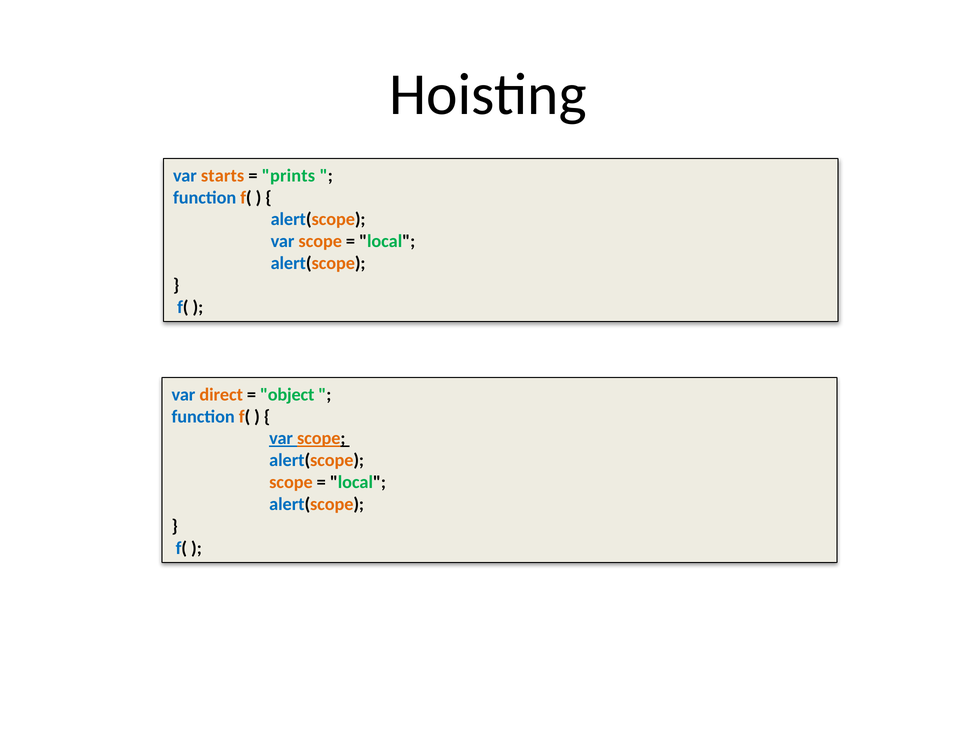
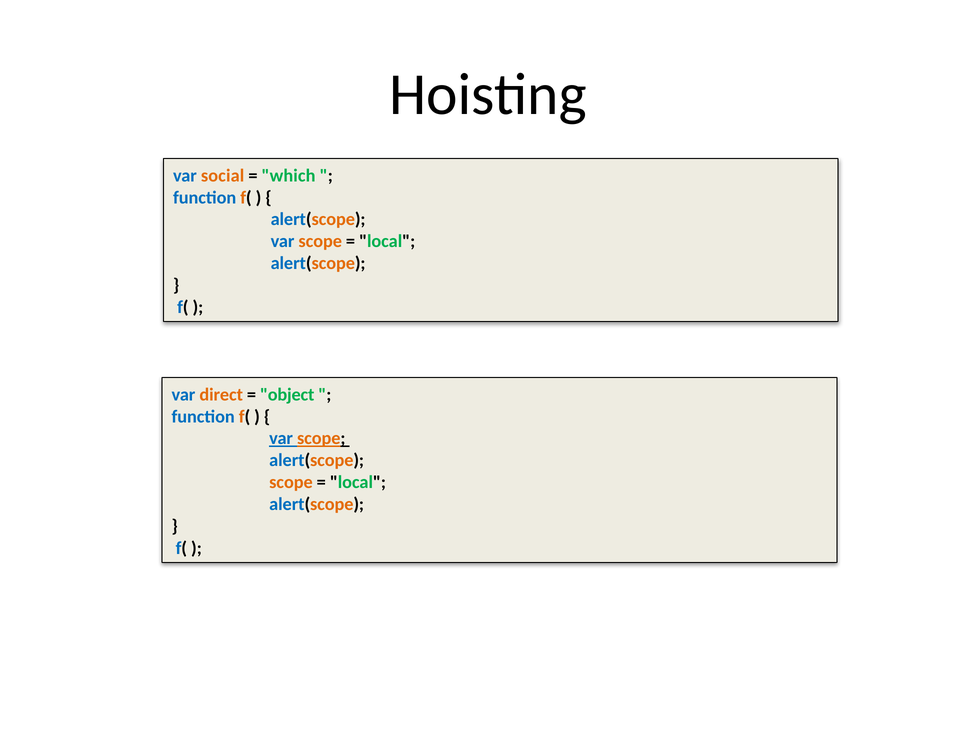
starts: starts -> social
prints: prints -> which
